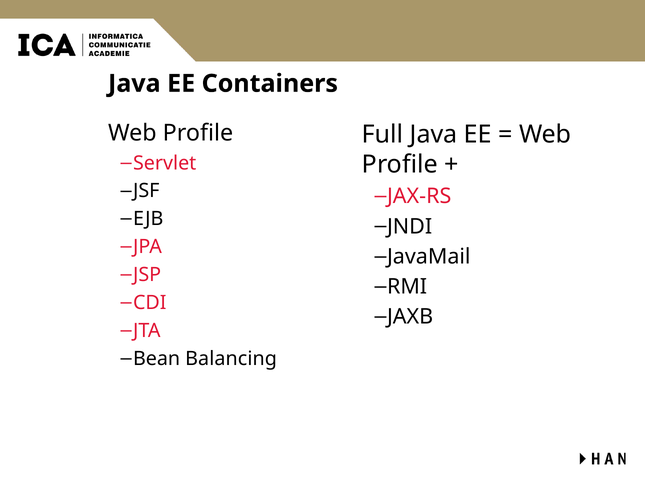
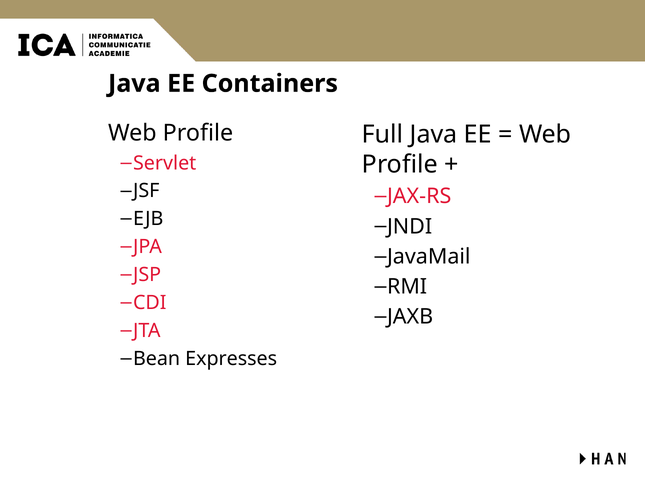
Balancing: Balancing -> Expresses
